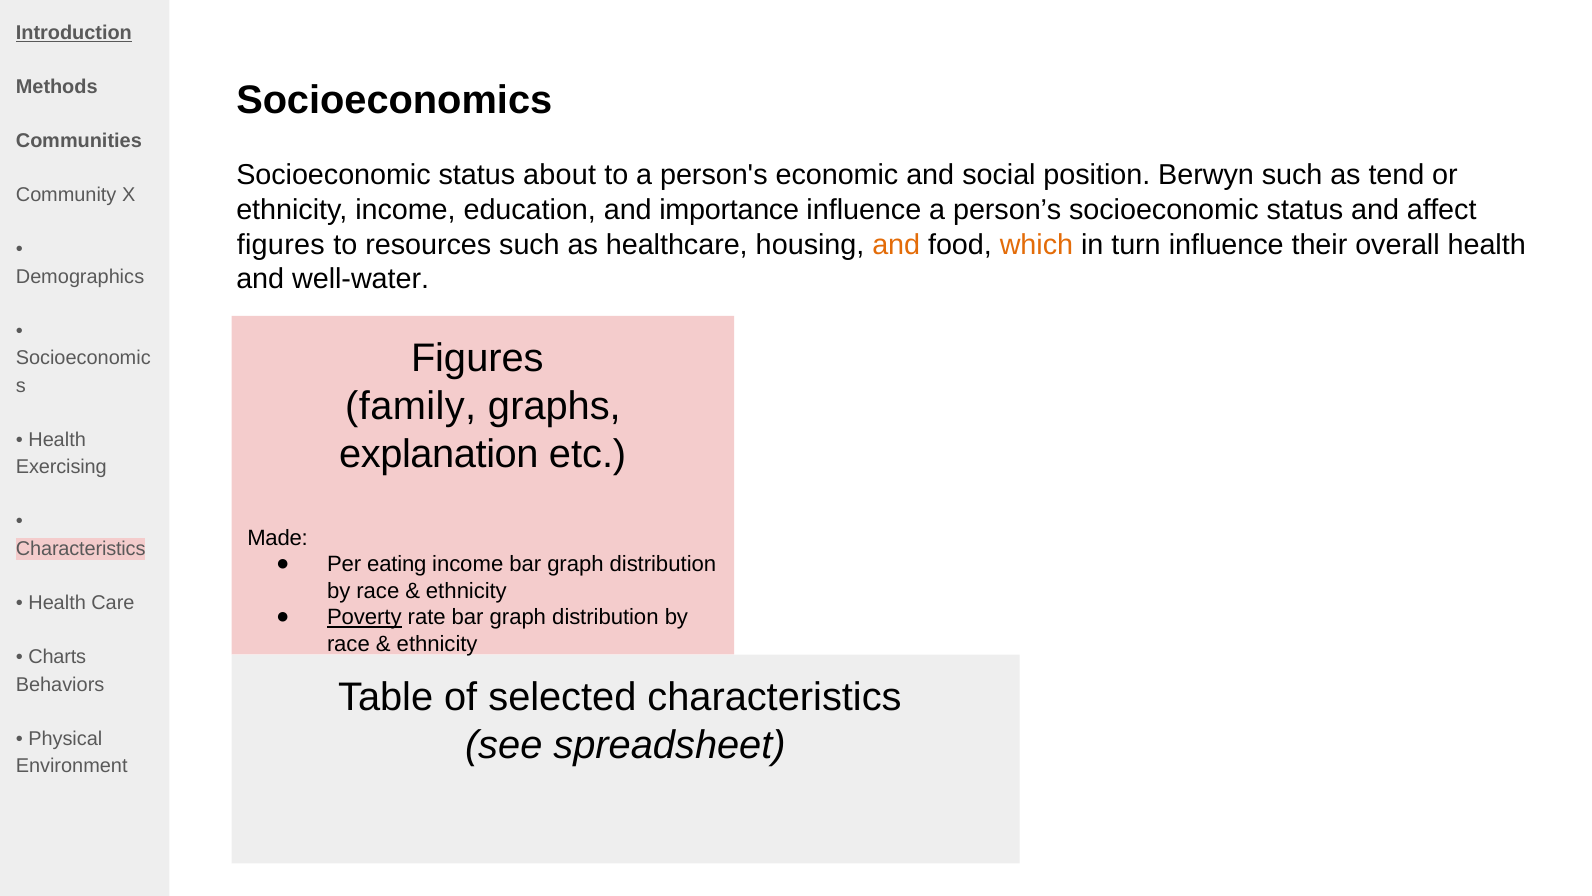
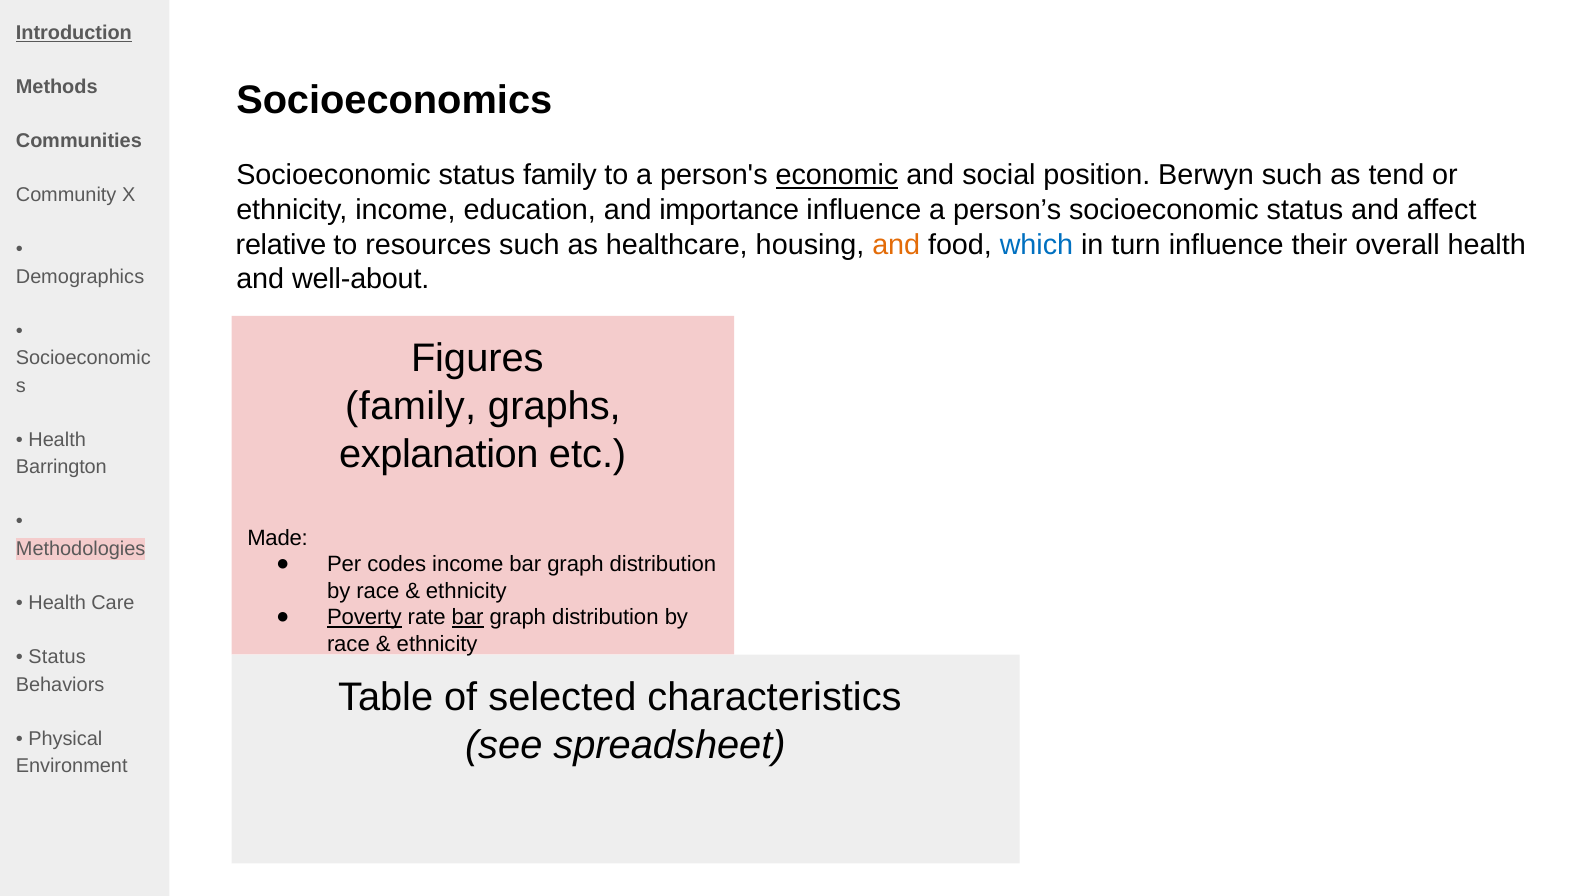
status about: about -> family
economic underline: none -> present
figures at (281, 244): figures -> relative
which colour: orange -> blue
well-water: well-water -> well-about
Exercising: Exercising -> Barrington
Characteristics at (81, 549): Characteristics -> Methodologies
eating: eating -> codes
bar at (468, 617) underline: none -> present
Charts at (57, 657): Charts -> Status
